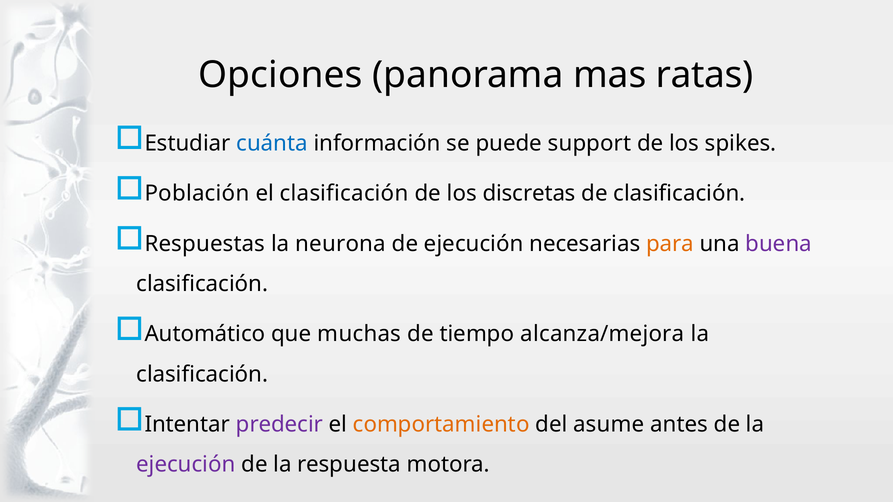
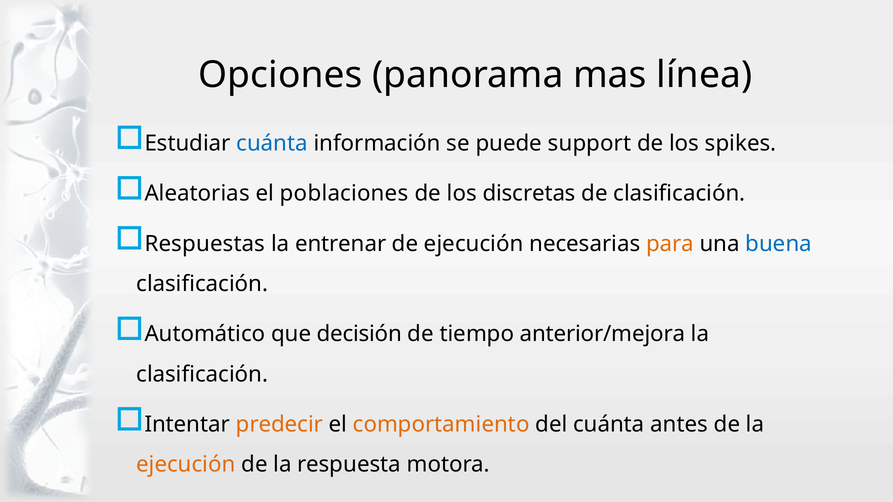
ratas: ratas -> línea
Población: Población -> Aleatorias
el clasificación: clasificación -> poblaciones
neurona: neurona -> entrenar
buena colour: purple -> blue
muchas: muchas -> decisión
alcanza/mejora: alcanza/mejora -> anterior/mejora
predecir colour: purple -> orange
del asume: asume -> cuánta
ejecución at (186, 465) colour: purple -> orange
